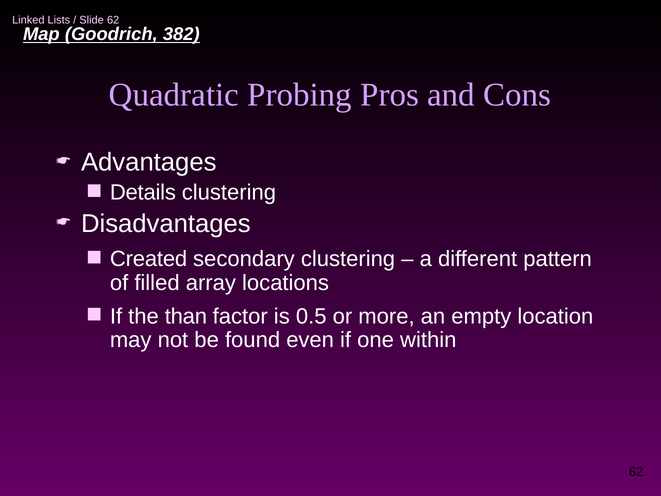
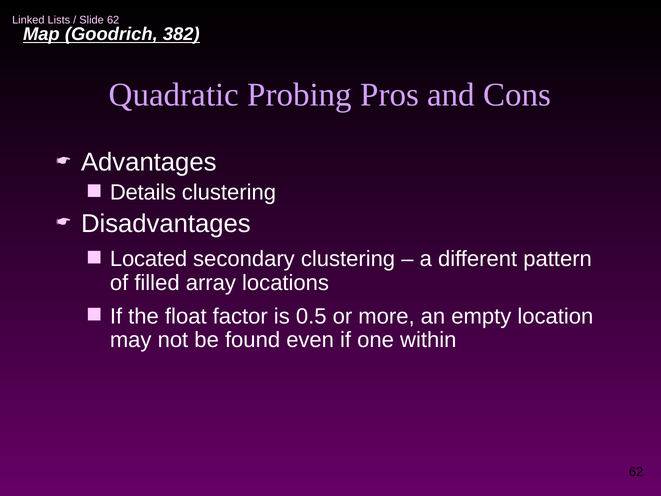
Created: Created -> Located
than: than -> float
